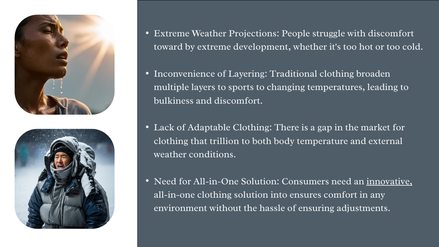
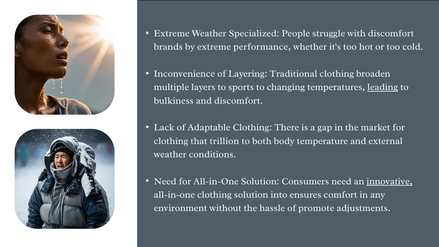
Projections: Projections -> Specialized
toward: toward -> brands
development: development -> performance
leading underline: none -> present
ensuring: ensuring -> promote
